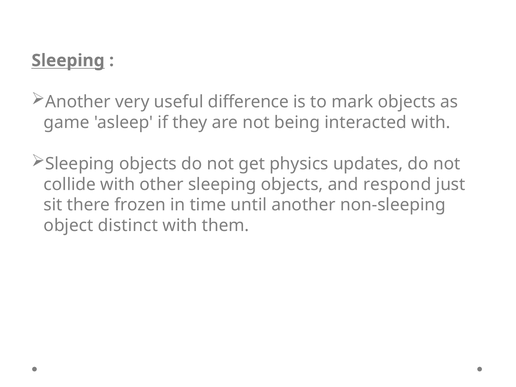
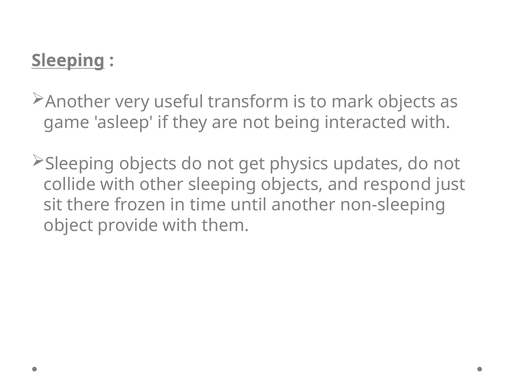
difference: difference -> transform
distinct: distinct -> provide
